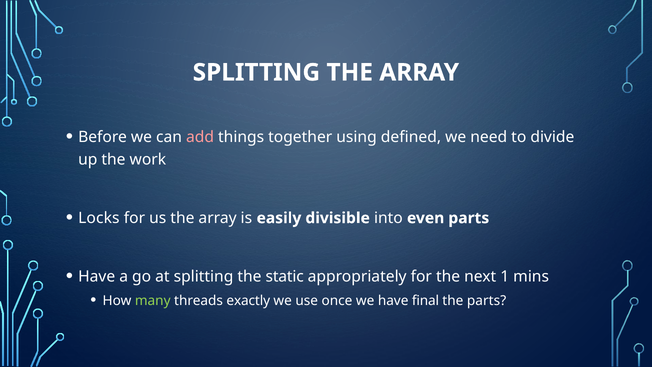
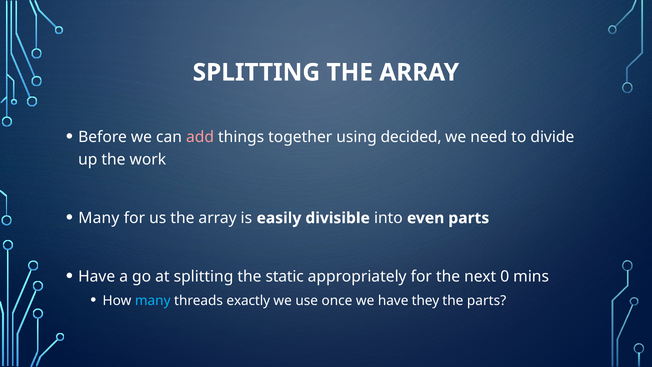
defined: defined -> decided
Locks at (99, 218): Locks -> Many
1: 1 -> 0
many at (153, 300) colour: light green -> light blue
final: final -> they
